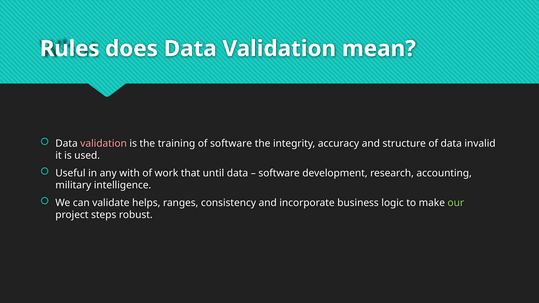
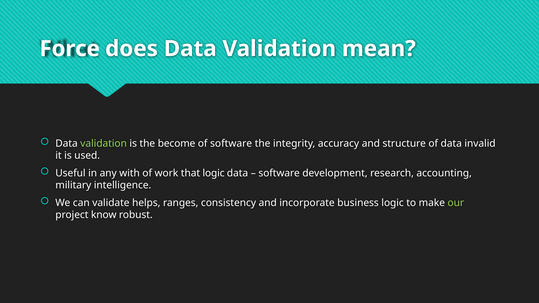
Rules: Rules -> Force
validation at (104, 144) colour: pink -> light green
training: training -> become
that until: until -> logic
steps: steps -> know
